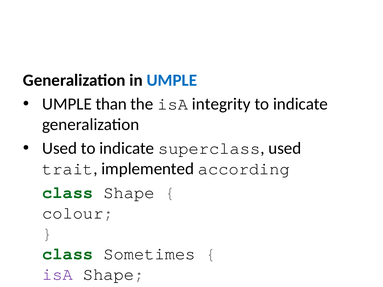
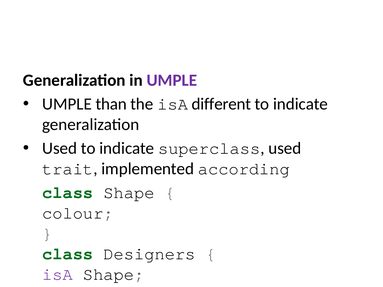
UMPLE at (172, 80) colour: blue -> purple
integrity: integrity -> different
Sometimes: Sometimes -> Designers
